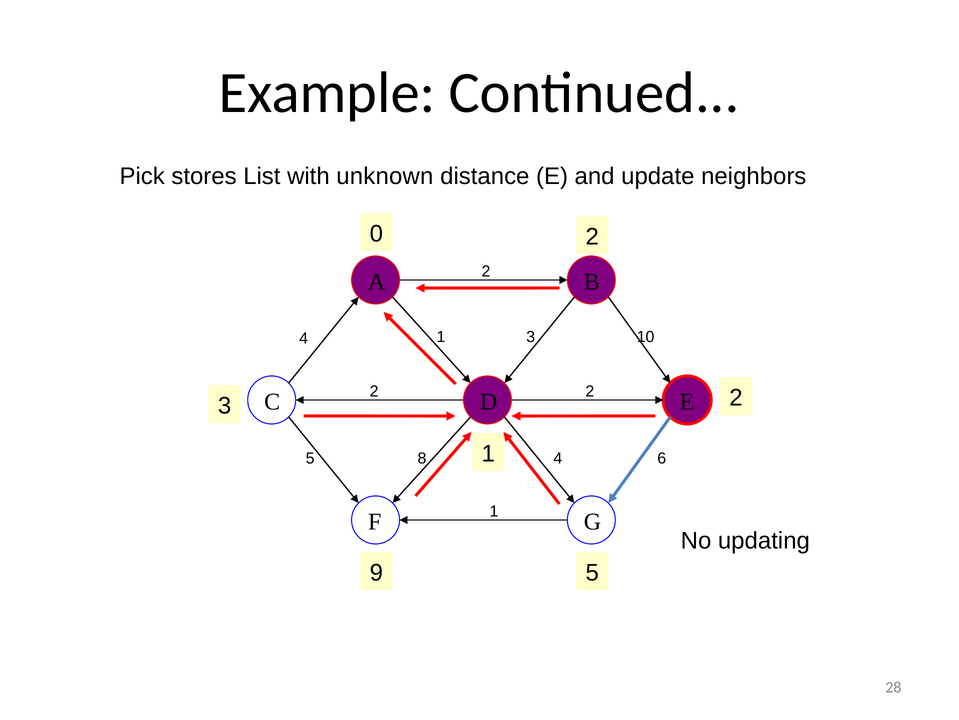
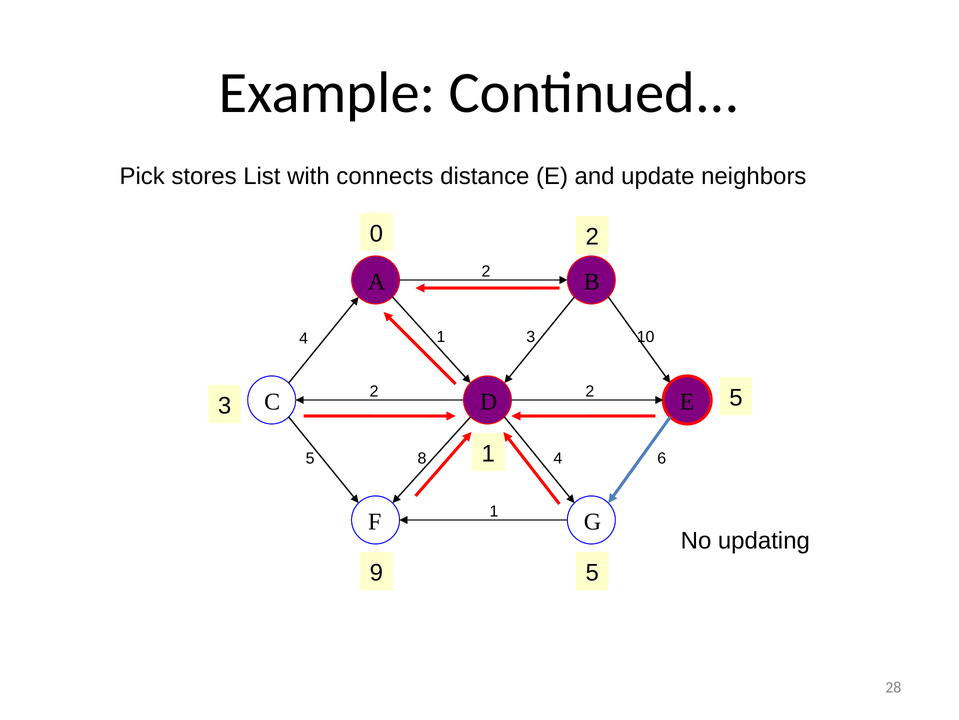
unknown: unknown -> connects
3 2: 2 -> 5
